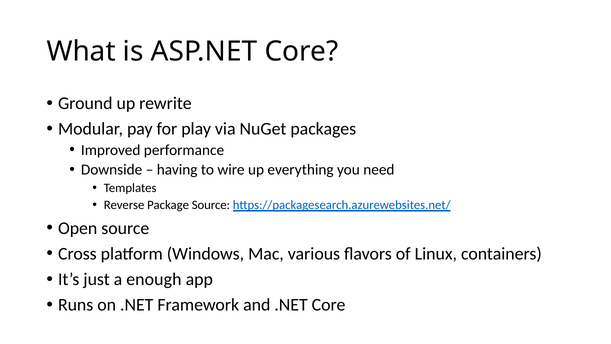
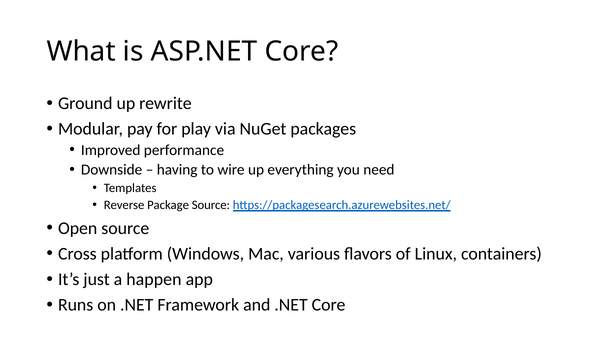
enough: enough -> happen
